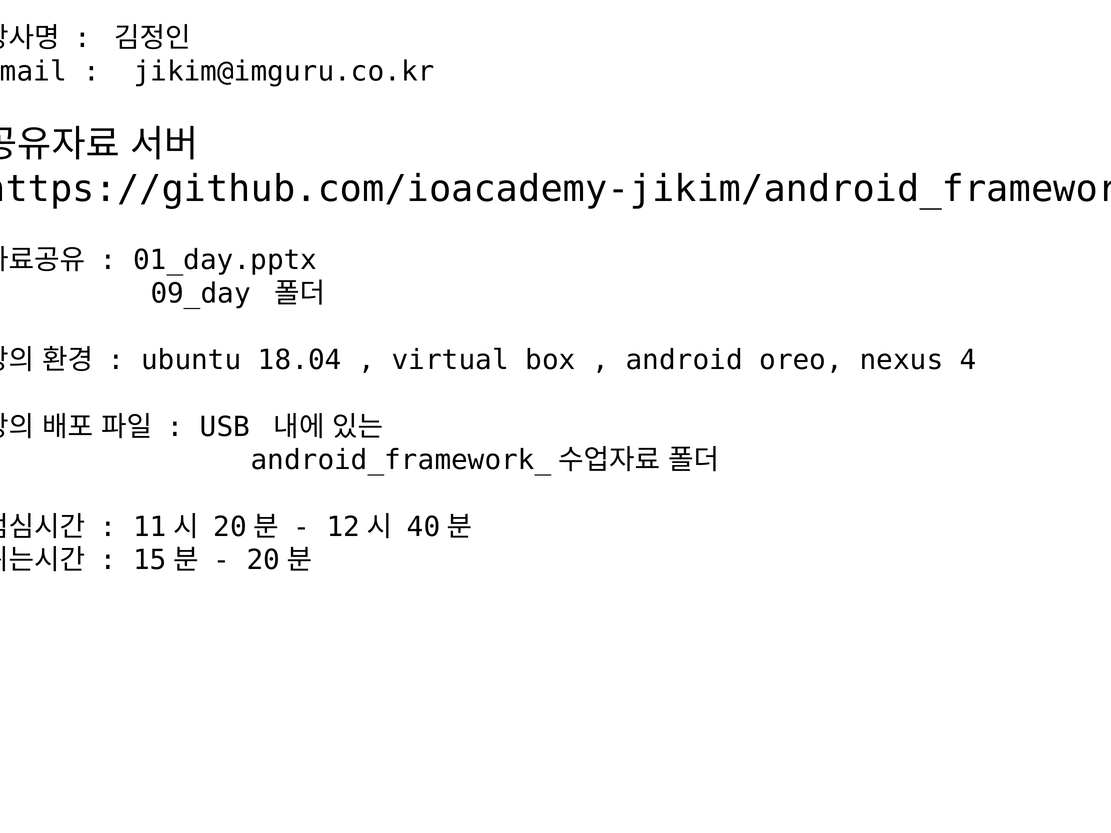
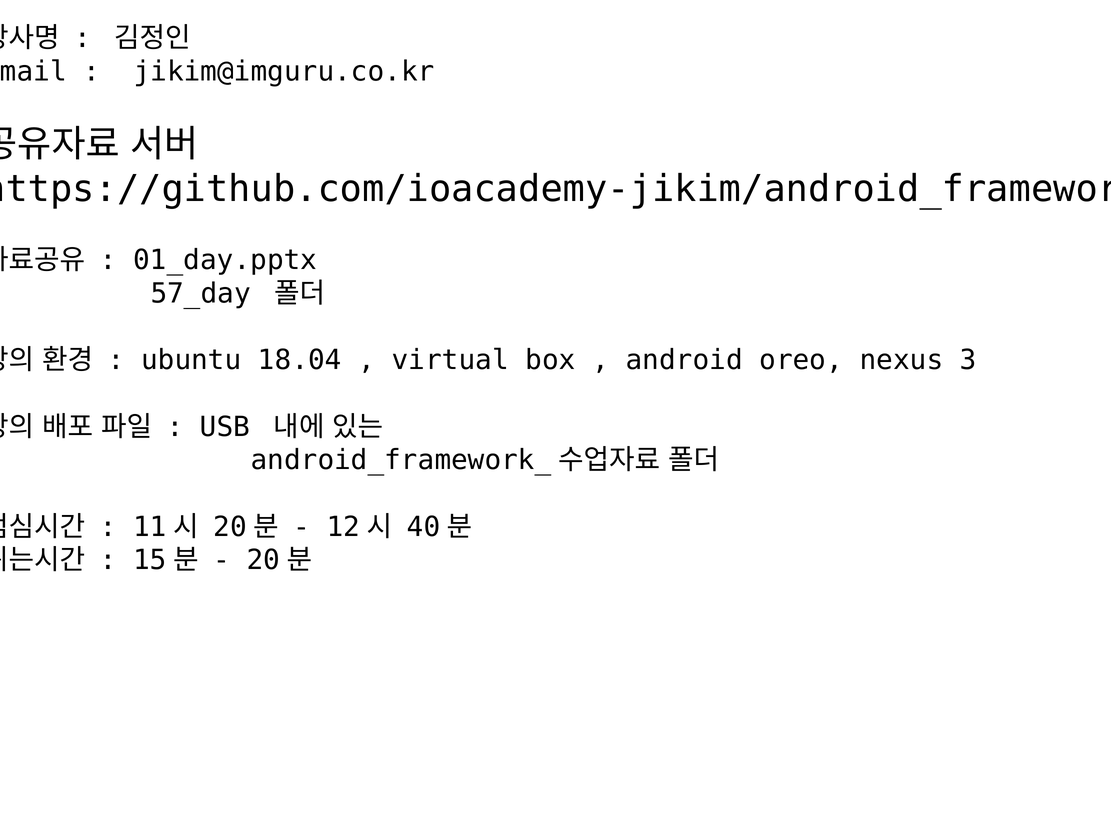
09_day: 09_day -> 57_day
4: 4 -> 3
